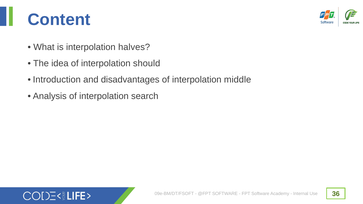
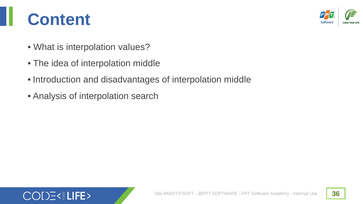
halves: halves -> values
idea of interpolation should: should -> middle
